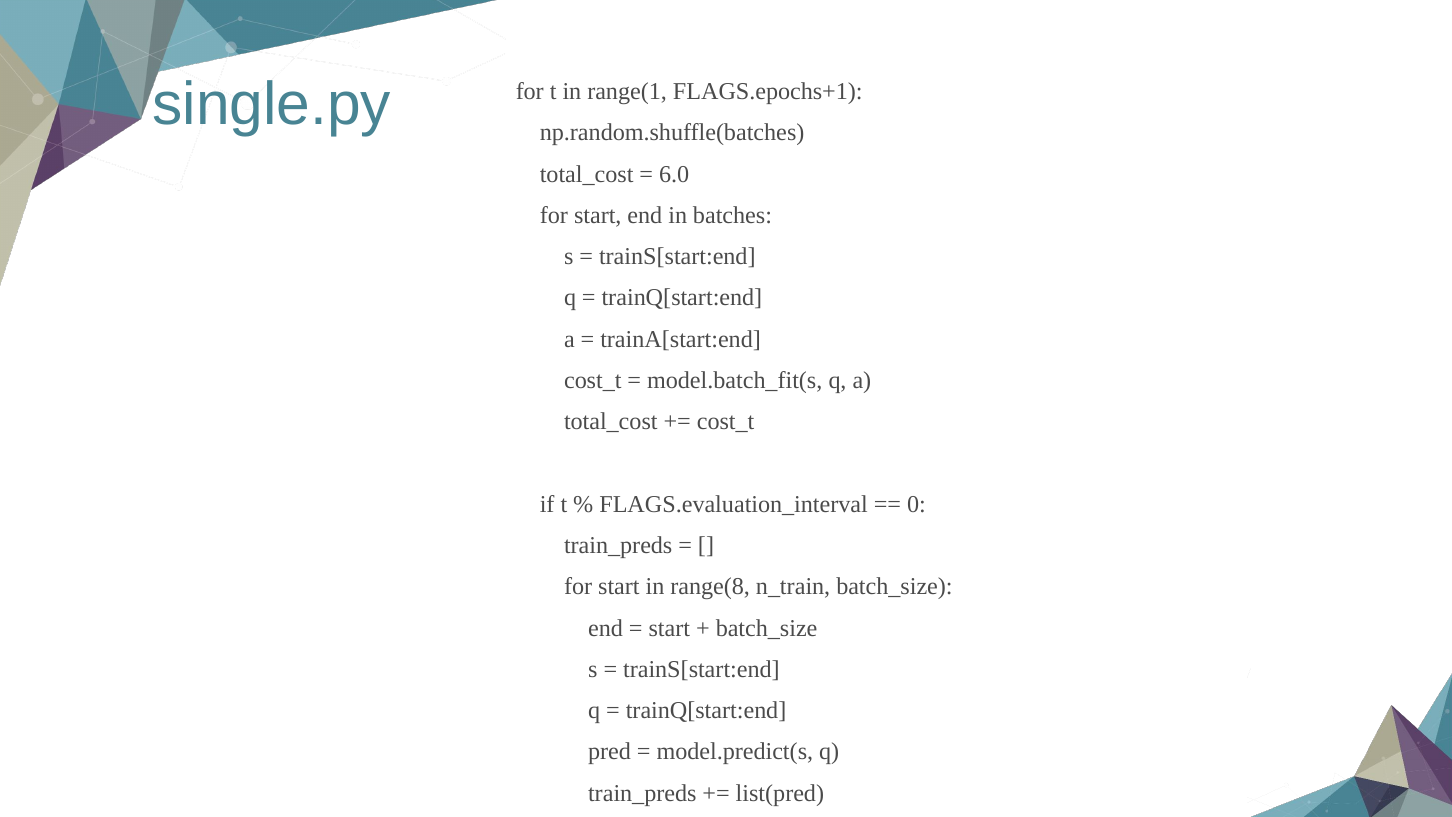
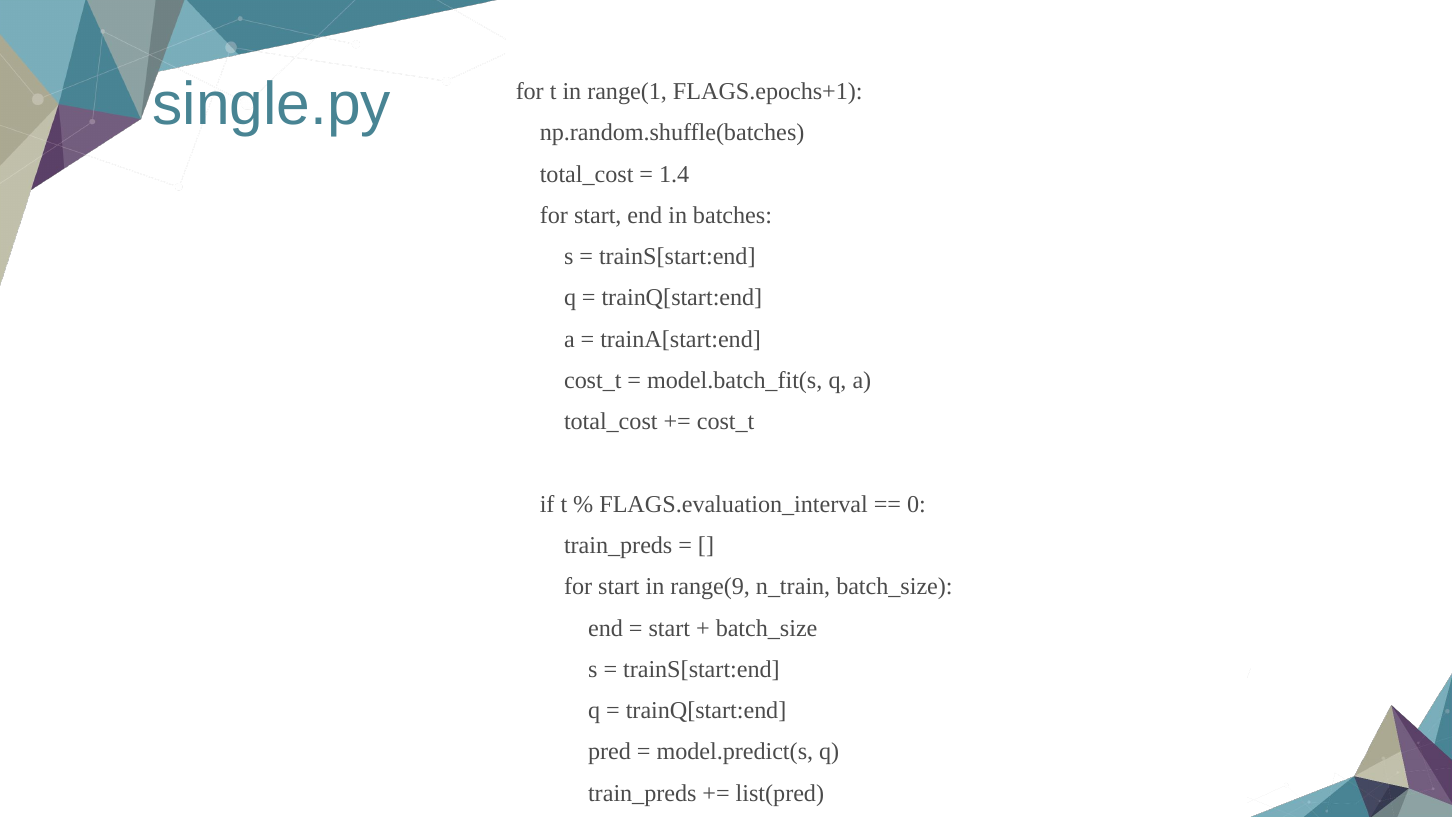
6.0: 6.0 -> 1.4
range(8: range(8 -> range(9
